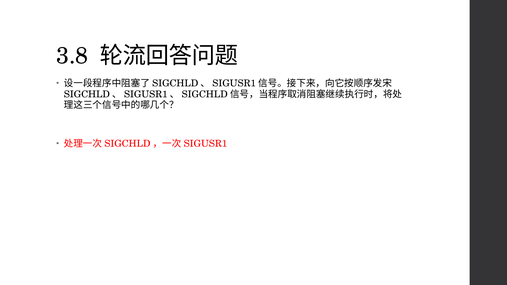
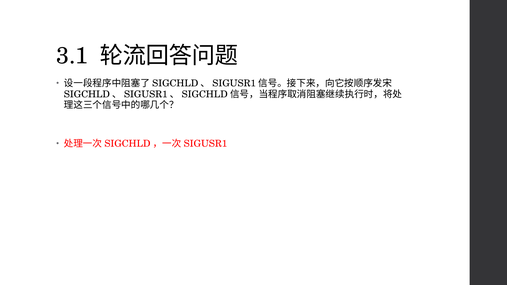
3.8: 3.8 -> 3.1
